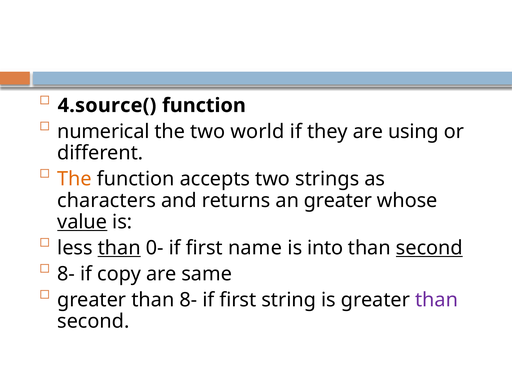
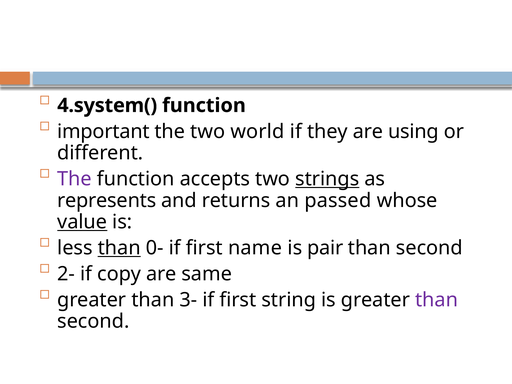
4.source(: 4.source( -> 4.system(
numerical: numerical -> important
The at (75, 179) colour: orange -> purple
strings underline: none -> present
characters: characters -> represents
an greater: greater -> passed
into: into -> pair
second at (429, 248) underline: present -> none
8- at (66, 274): 8- -> 2-
than 8-: 8- -> 3-
